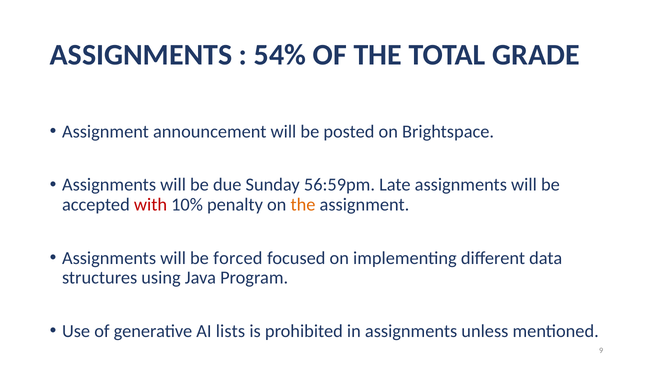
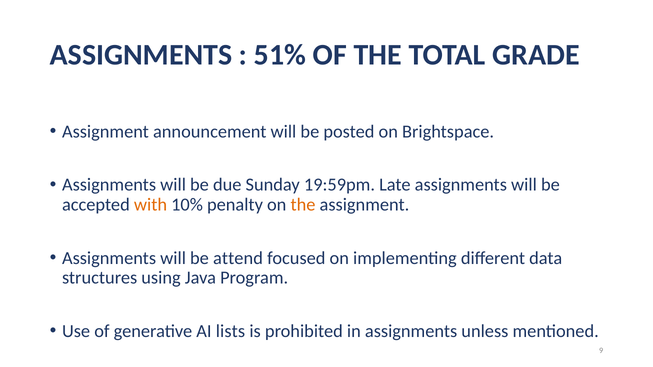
54%: 54% -> 51%
56:59pm: 56:59pm -> 19:59pm
with colour: red -> orange
forced: forced -> attend
